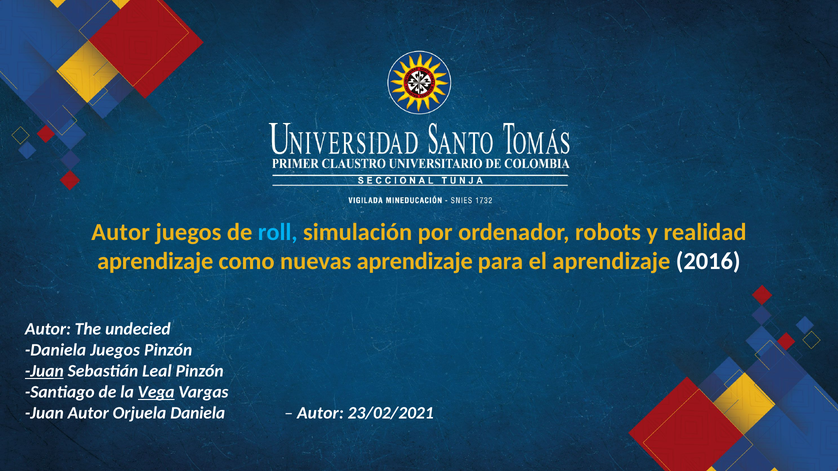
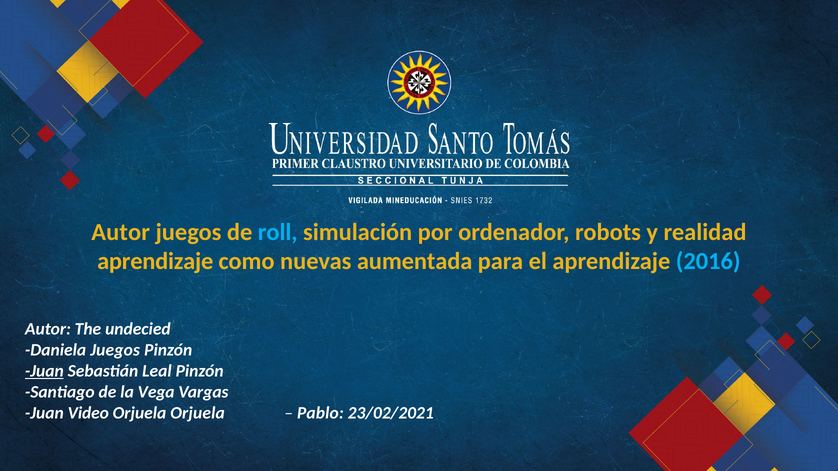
nuevas aprendizaje: aprendizaje -> aumentada
2016 colour: white -> light blue
Vega underline: present -> none
Juan Autor: Autor -> Video
Orjuela Daniela: Daniela -> Orjuela
Autor at (320, 413): Autor -> Pablo
